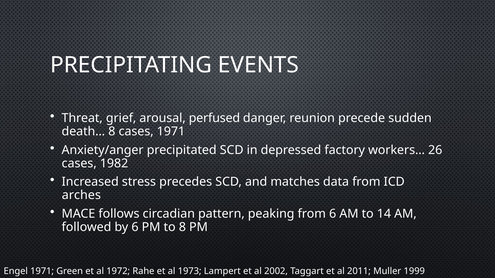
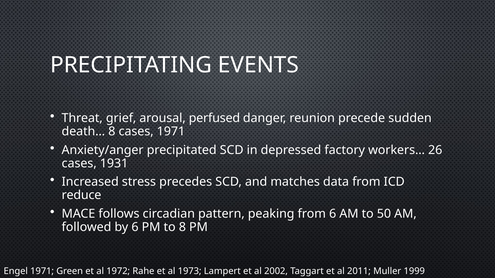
1982: 1982 -> 1931
arches: arches -> reduce
14: 14 -> 50
